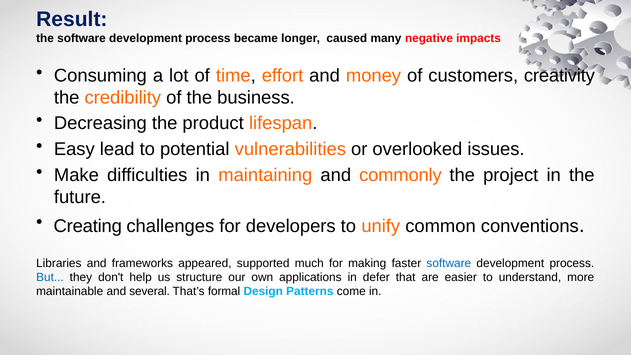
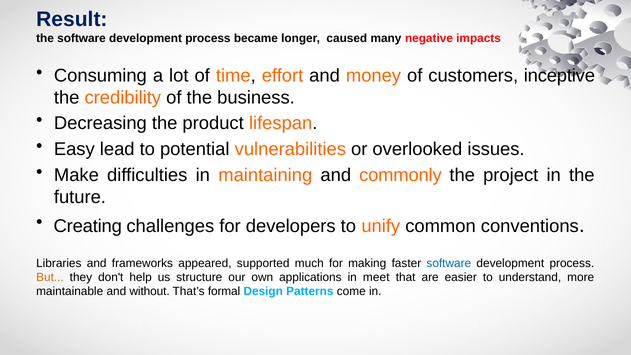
creativity: creativity -> inceptive
But colour: blue -> orange
defer: defer -> meet
several: several -> without
